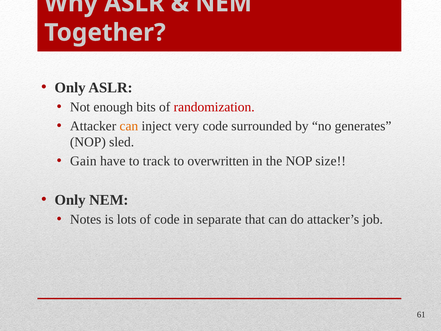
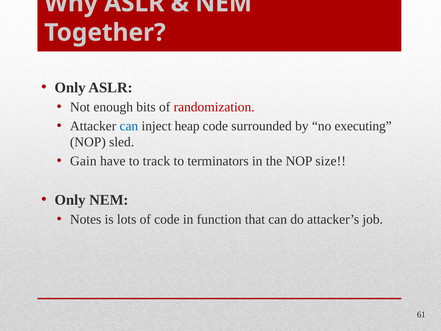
can at (129, 126) colour: orange -> blue
very: very -> heap
generates: generates -> executing
overwritten: overwritten -> terminators
separate: separate -> function
